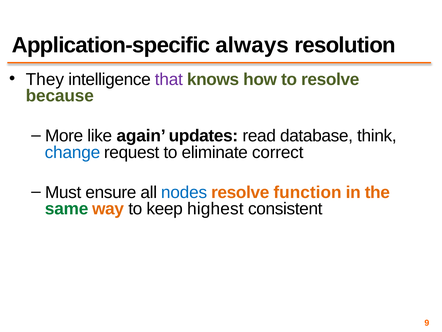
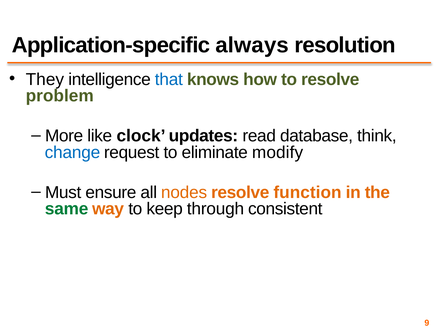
that colour: purple -> blue
because: because -> problem
again: again -> clock
correct: correct -> modify
nodes colour: blue -> orange
highest: highest -> through
